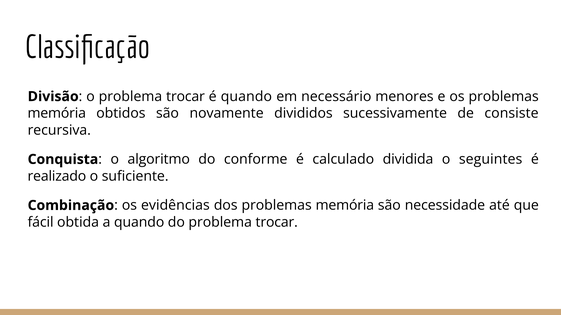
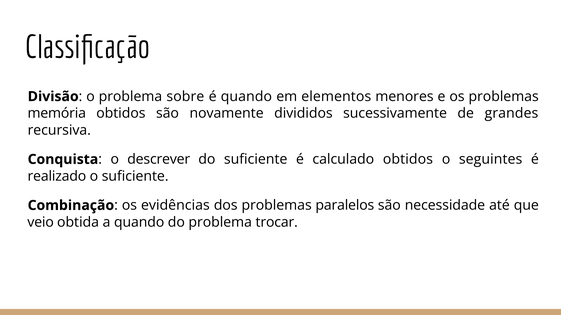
o problema trocar: trocar -> sobre
necessário: necessário -> elementos
consiste: consiste -> grandes
algoritmo: algoritmo -> descrever
do conforme: conforme -> suficiente
calculado dividida: dividida -> obtidos
dos problemas memória: memória -> paralelos
fácil: fácil -> veio
